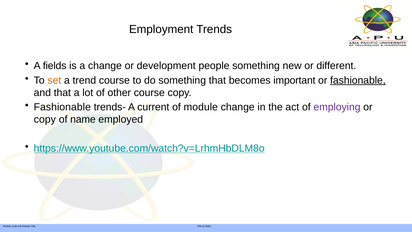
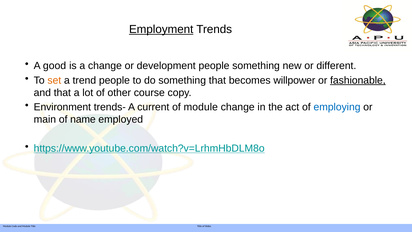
Employment underline: none -> present
fields: fields -> good
trend course: course -> people
important: important -> willpower
Fashionable at (62, 107): Fashionable -> Environment
employing colour: purple -> blue
copy at (45, 119): copy -> main
